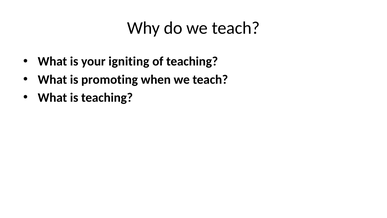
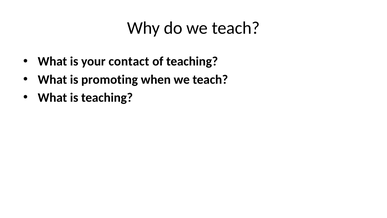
igniting: igniting -> contact
